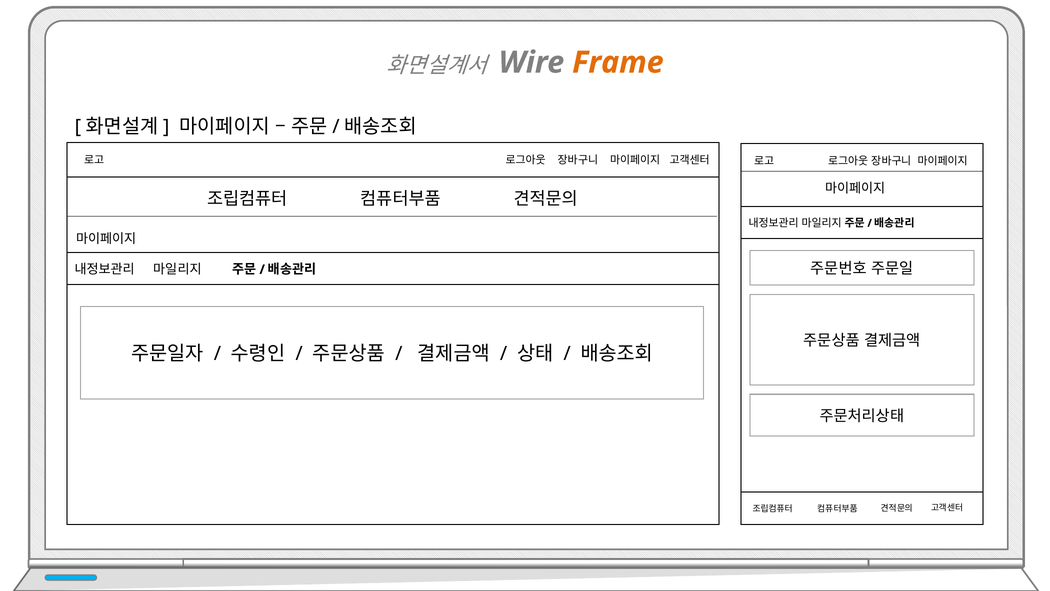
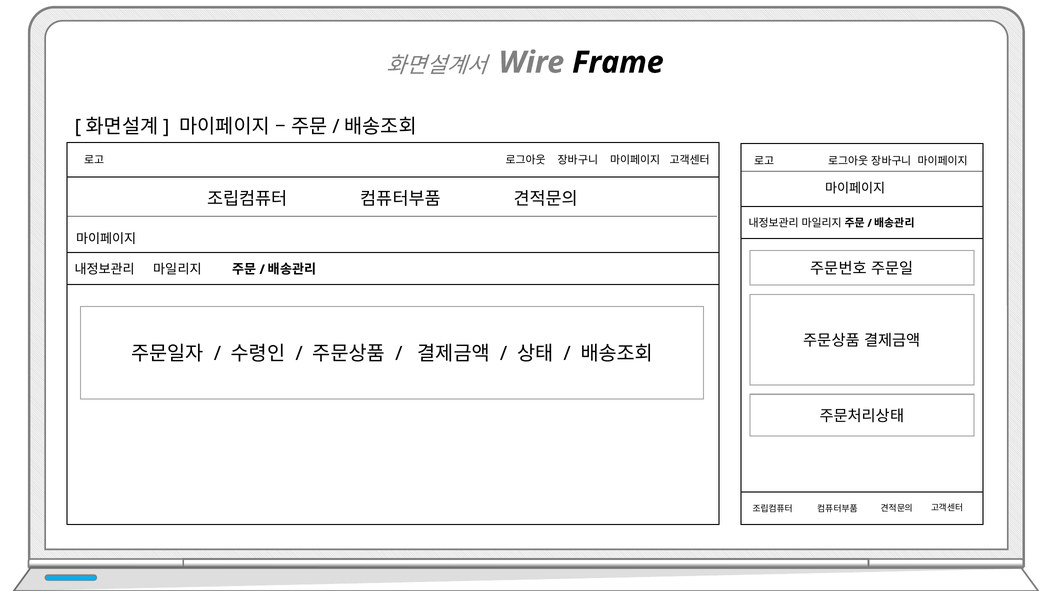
Frame colour: orange -> black
